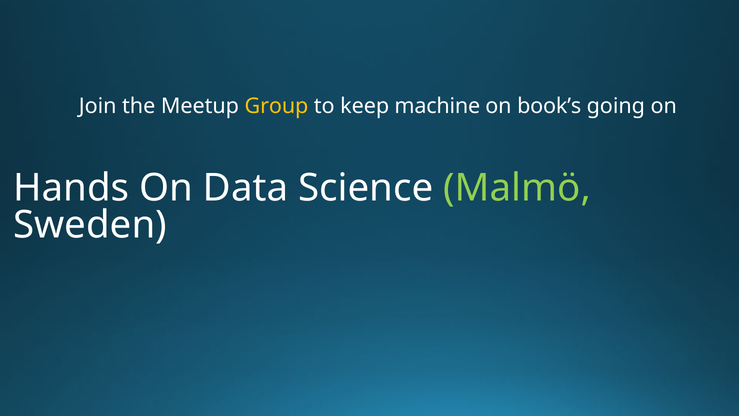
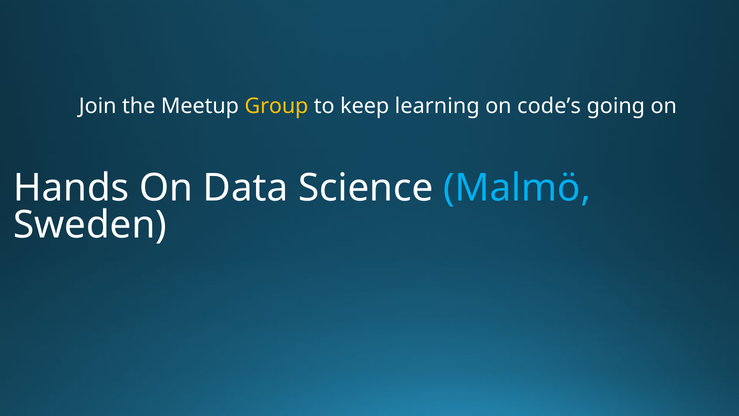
machine: machine -> learning
book’s: book’s -> code’s
Malmö colour: light green -> light blue
